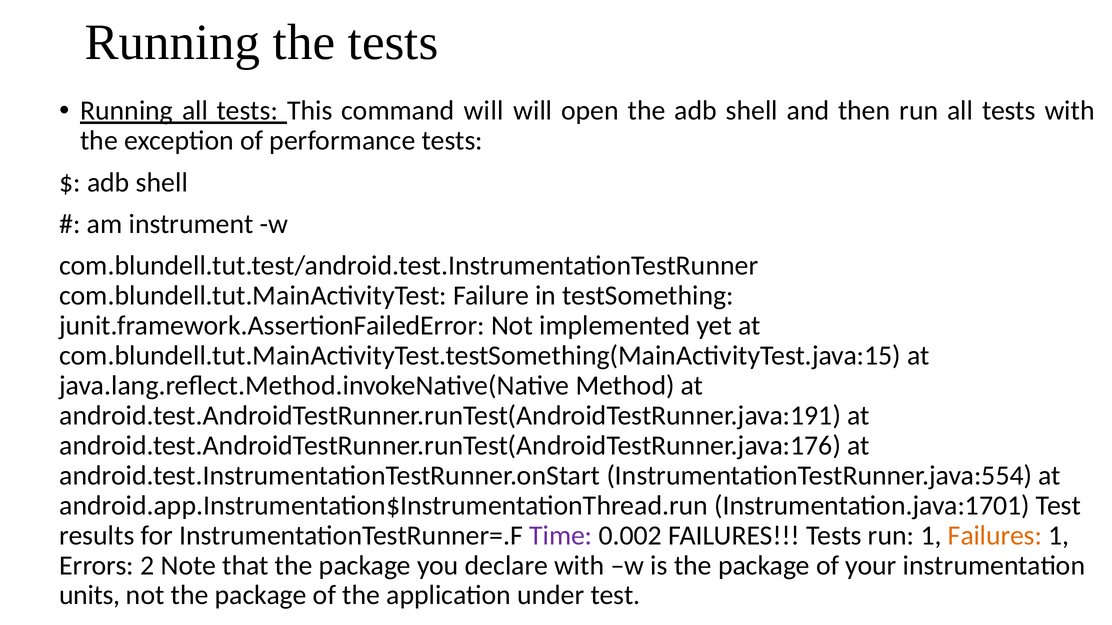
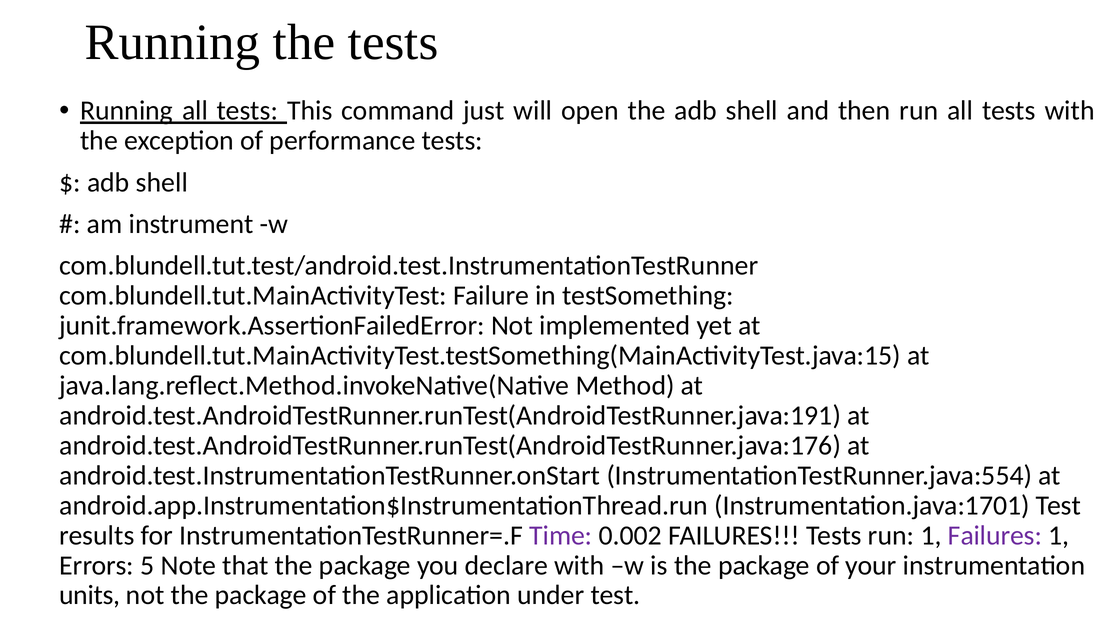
command will: will -> just
Failures at (995, 536) colour: orange -> purple
2: 2 -> 5
